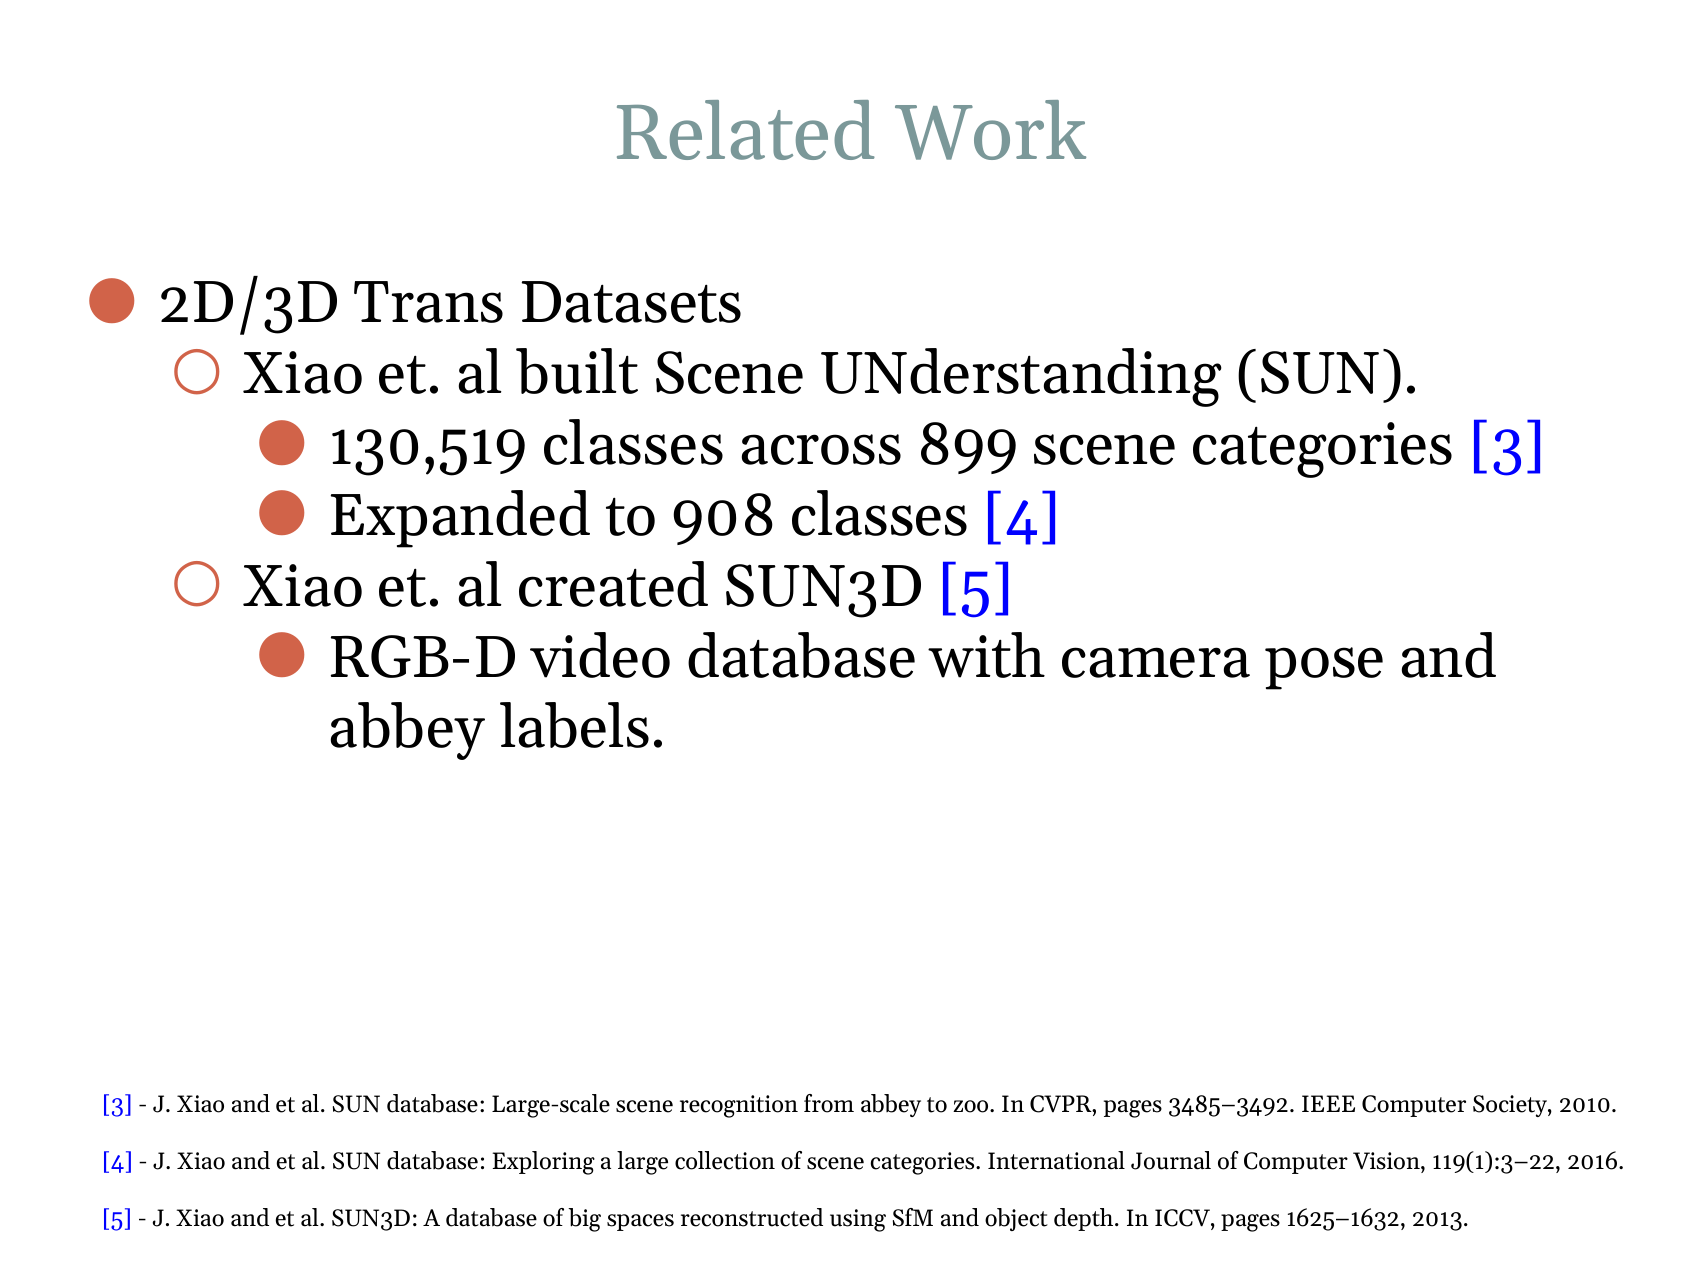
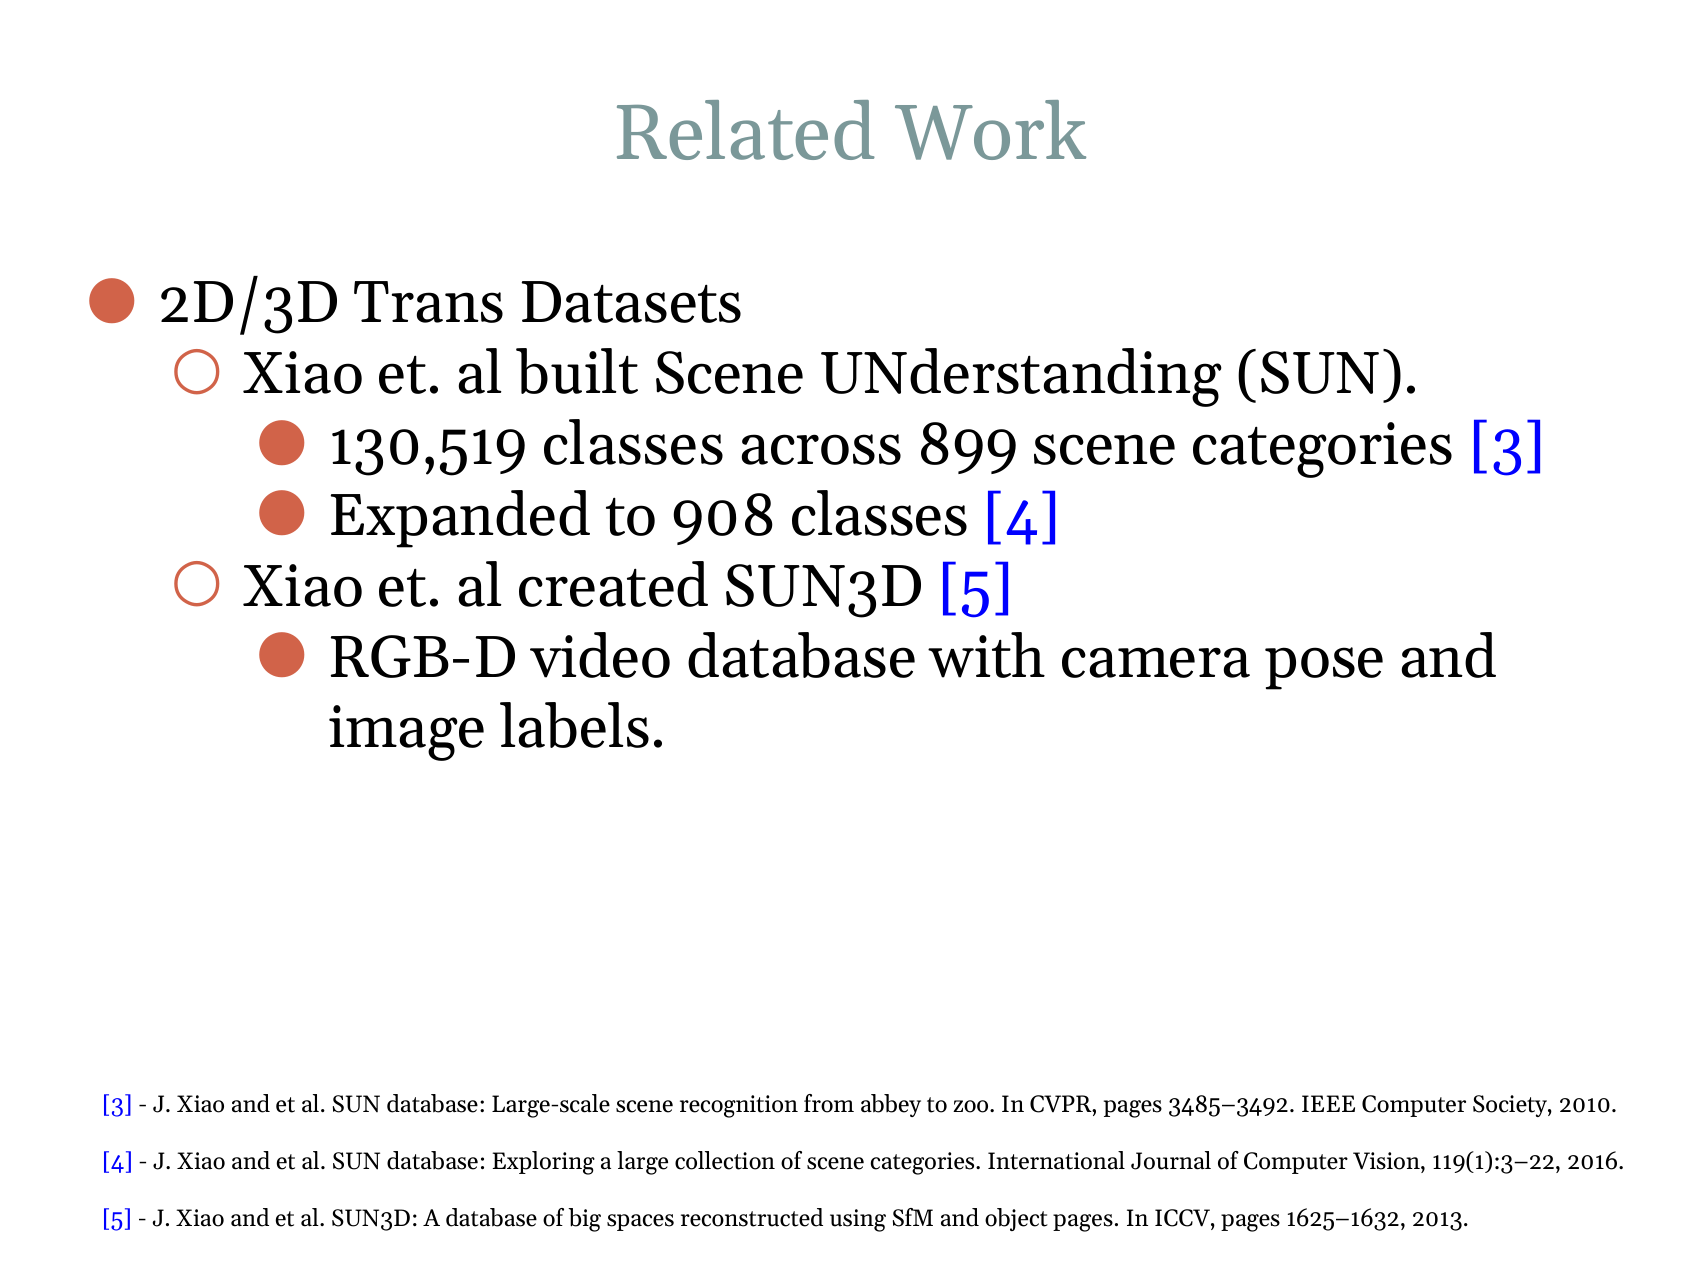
abbey at (407, 729): abbey -> image
object depth: depth -> pages
